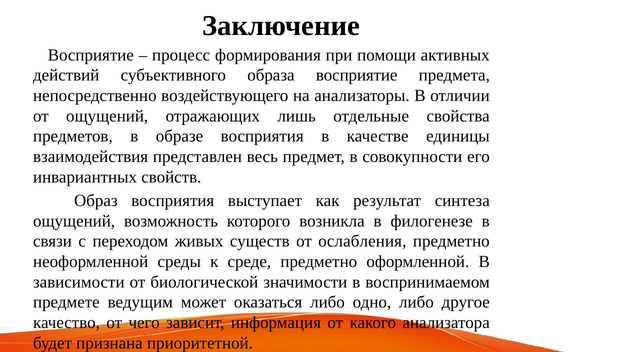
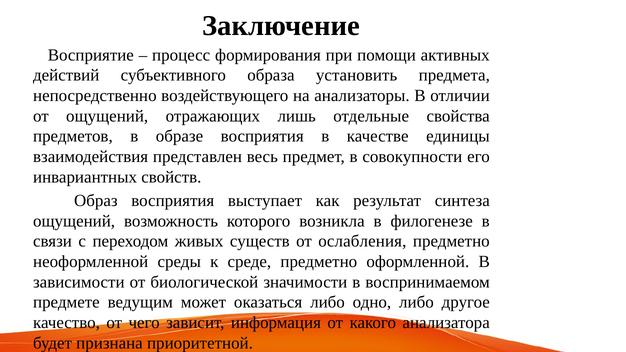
образа восприятие: восприятие -> установить
